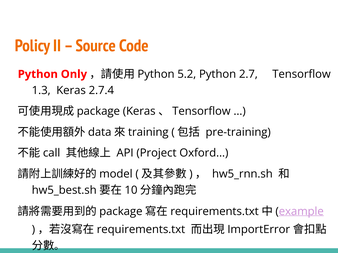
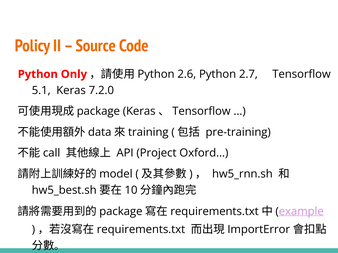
5.2: 5.2 -> 2.6
1.3: 1.3 -> 5.1
2.7.4: 2.7.4 -> 7.2.0
